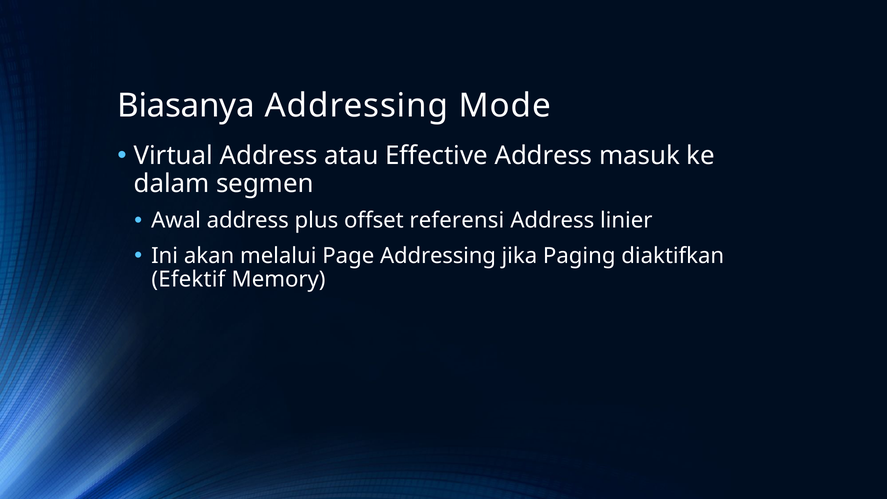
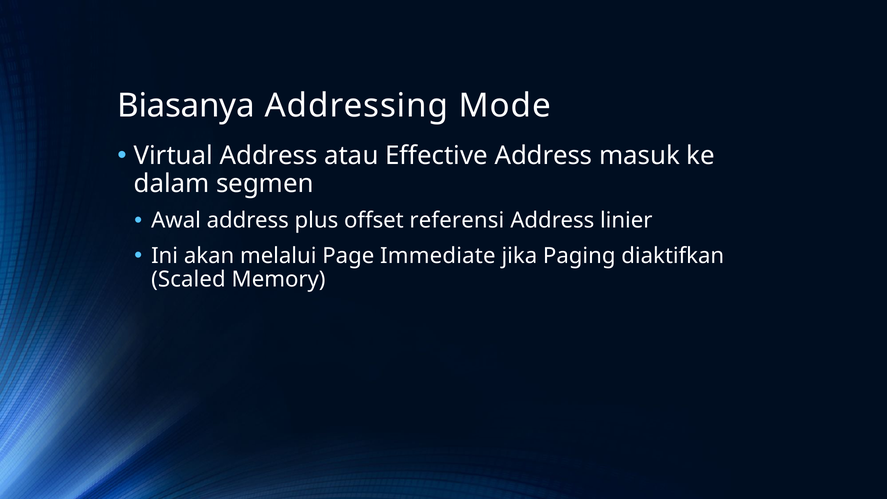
Page Addressing: Addressing -> Immediate
Efektif: Efektif -> Scaled
